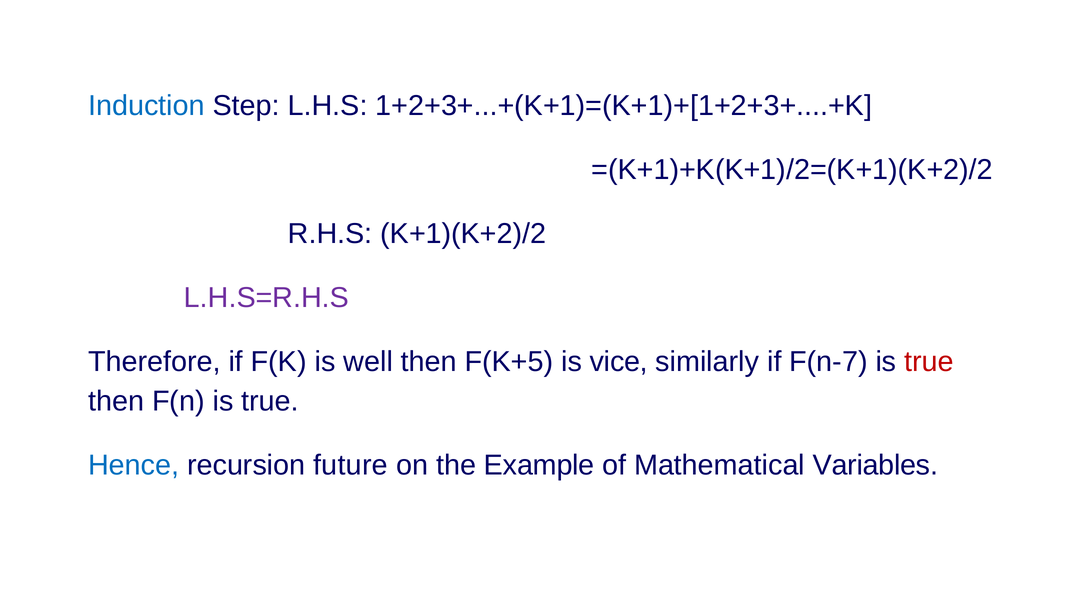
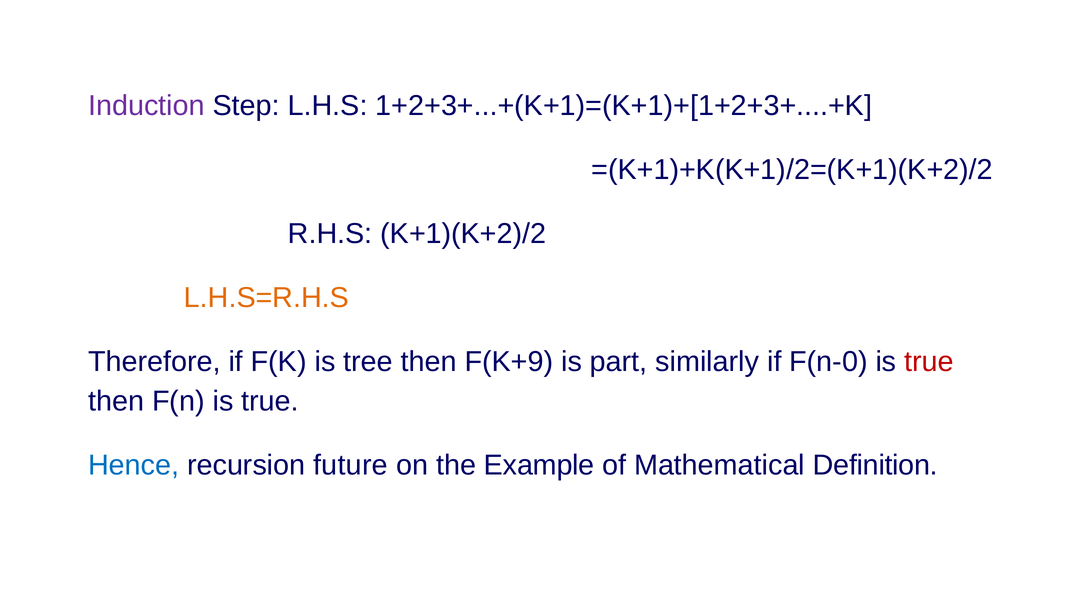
Induction colour: blue -> purple
L.H.S=R.H.S colour: purple -> orange
well: well -> tree
F(K+5: F(K+5 -> F(K+9
vice: vice -> part
F(n-7: F(n-7 -> F(n-0
Variables: Variables -> Definition
